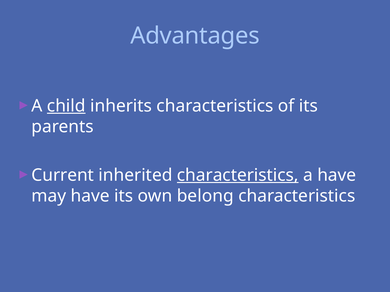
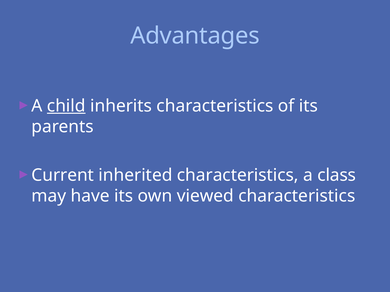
characteristics at (238, 175) underline: present -> none
a have: have -> class
belong: belong -> viewed
